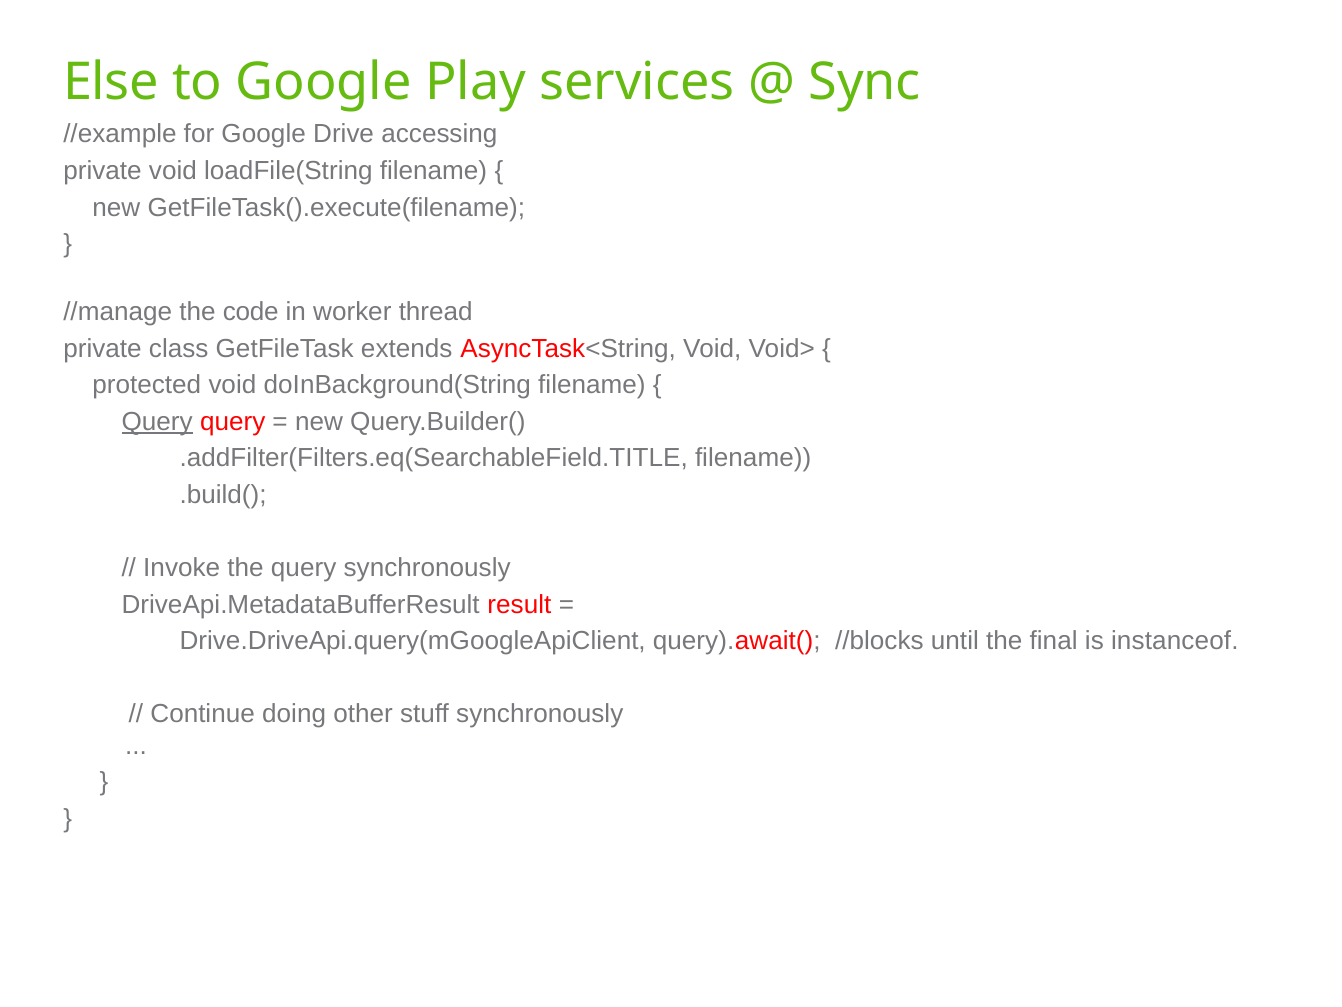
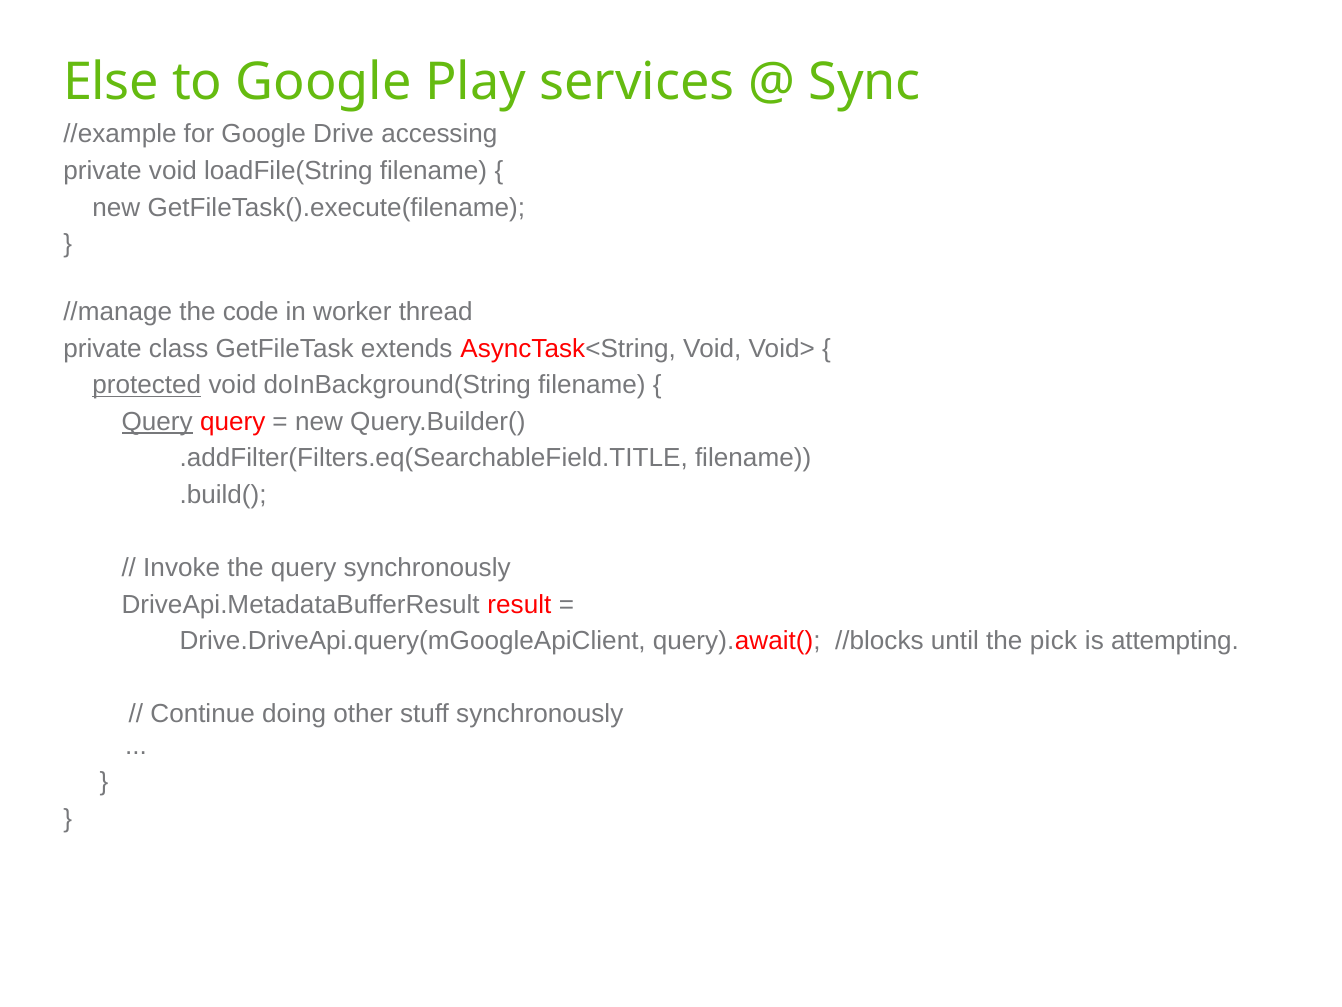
protected underline: none -> present
final: final -> pick
instanceof: instanceof -> attempting
